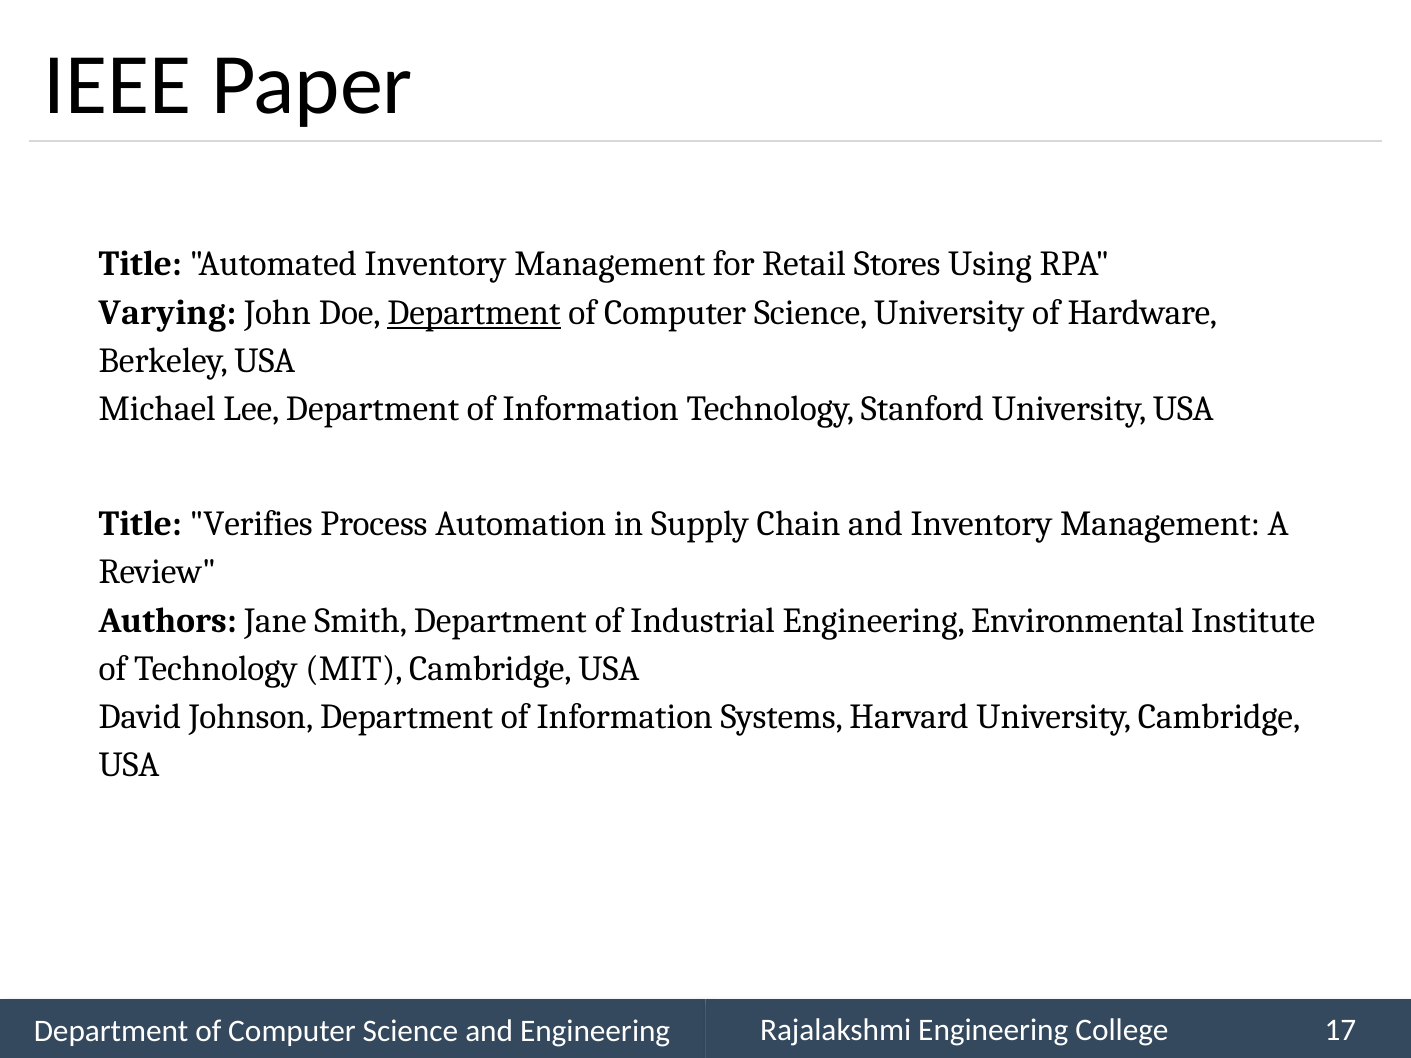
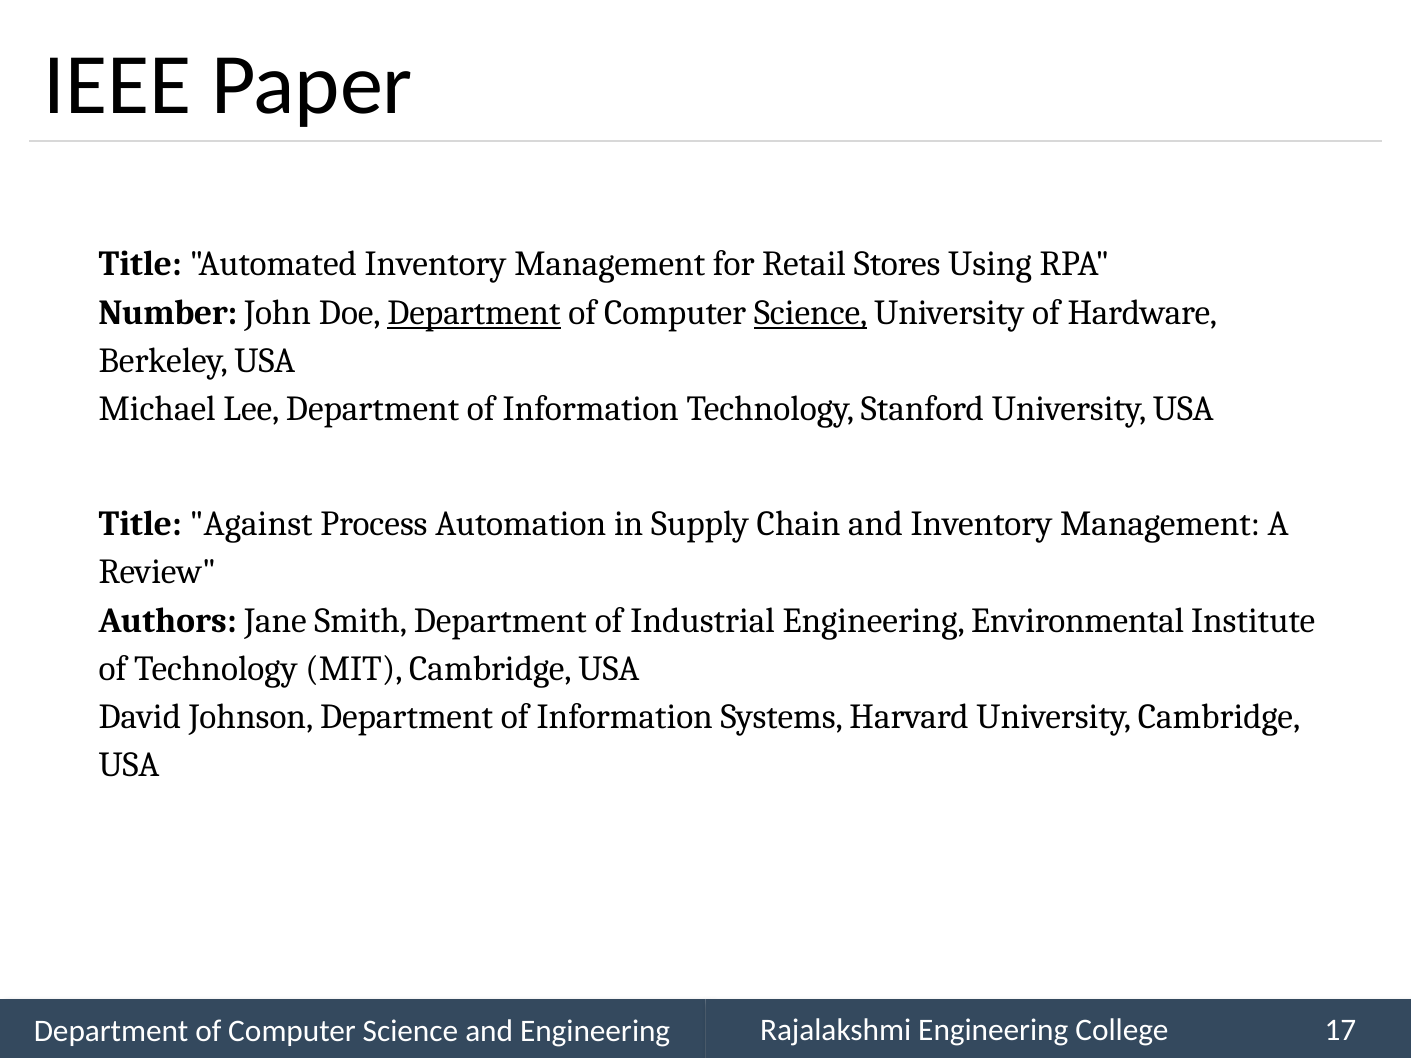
Varying: Varying -> Number
Science at (811, 313) underline: none -> present
Verifies: Verifies -> Against
